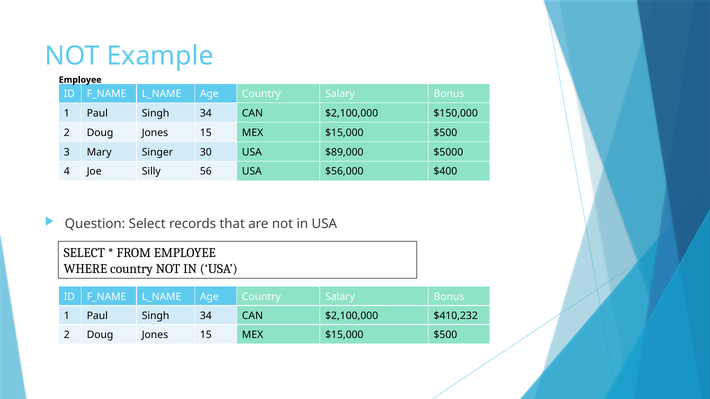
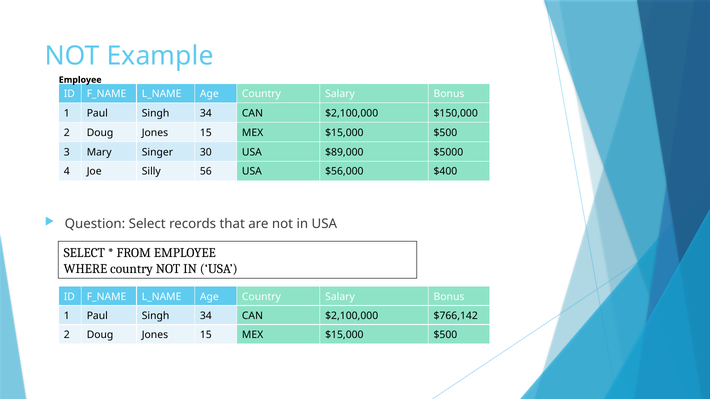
$410,232: $410,232 -> $766,142
